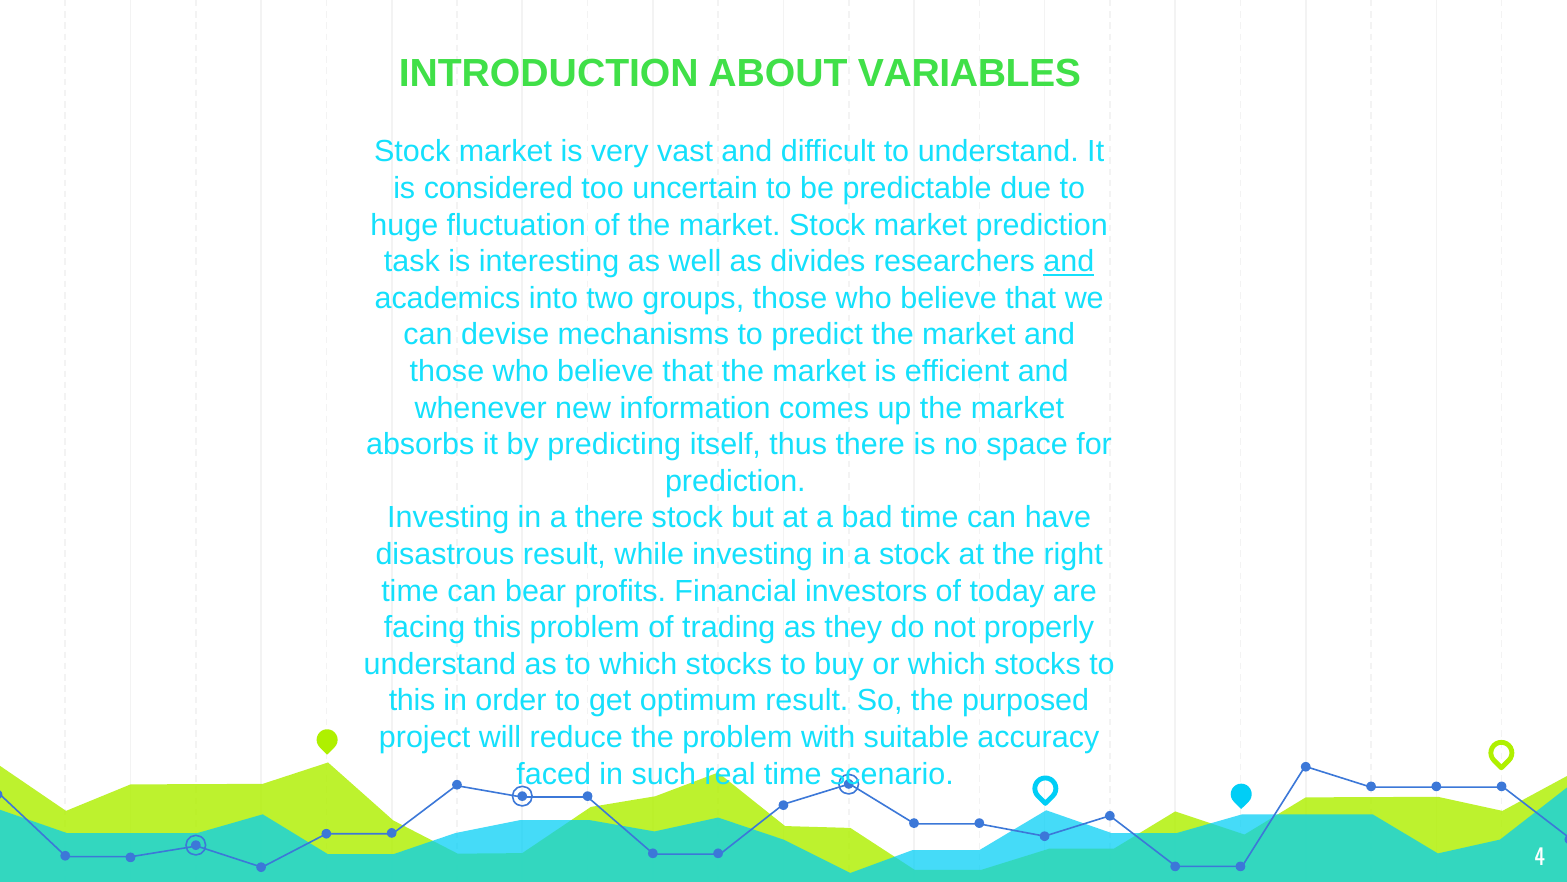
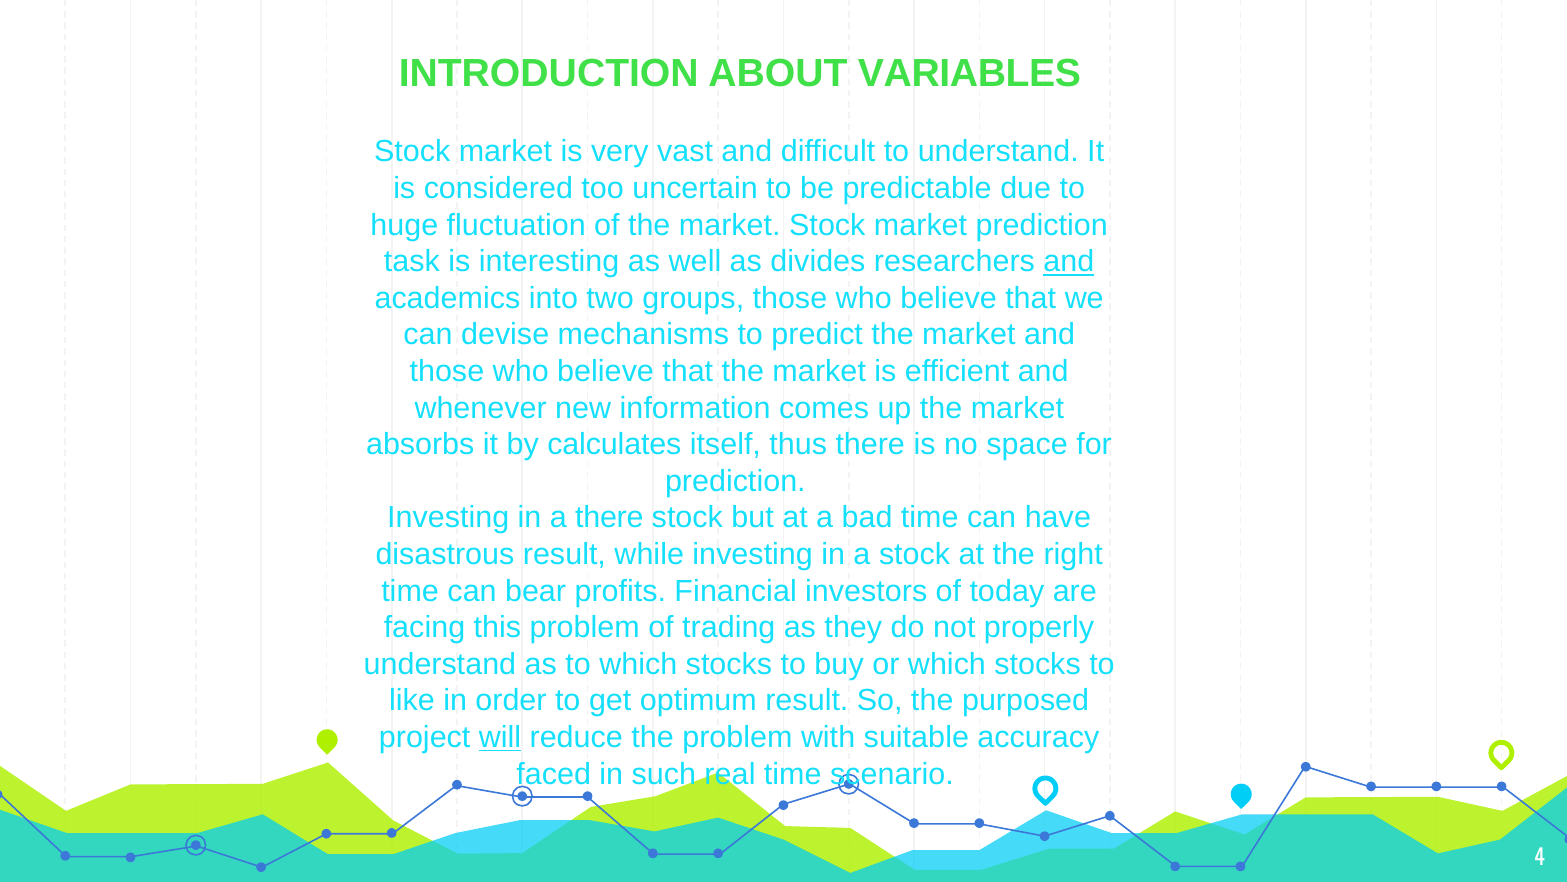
predicting: predicting -> calculates
this at (412, 700): this -> like
will underline: none -> present
